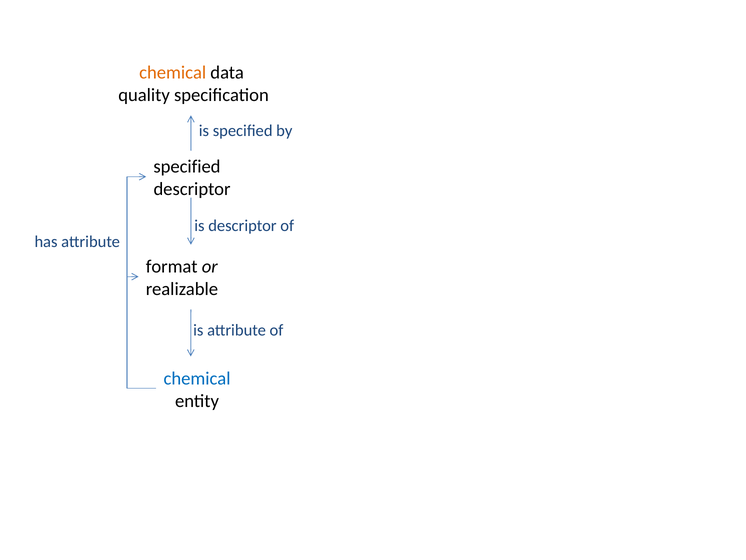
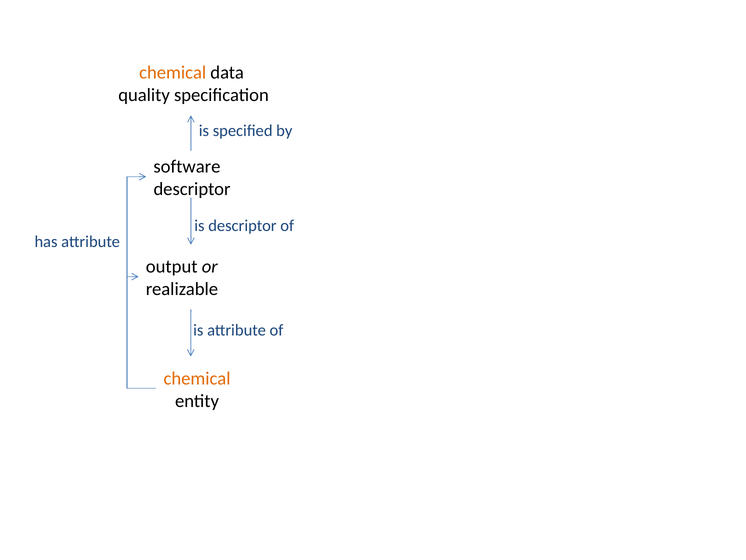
specified at (187, 167): specified -> software
format: format -> output
chemical at (197, 378) colour: blue -> orange
